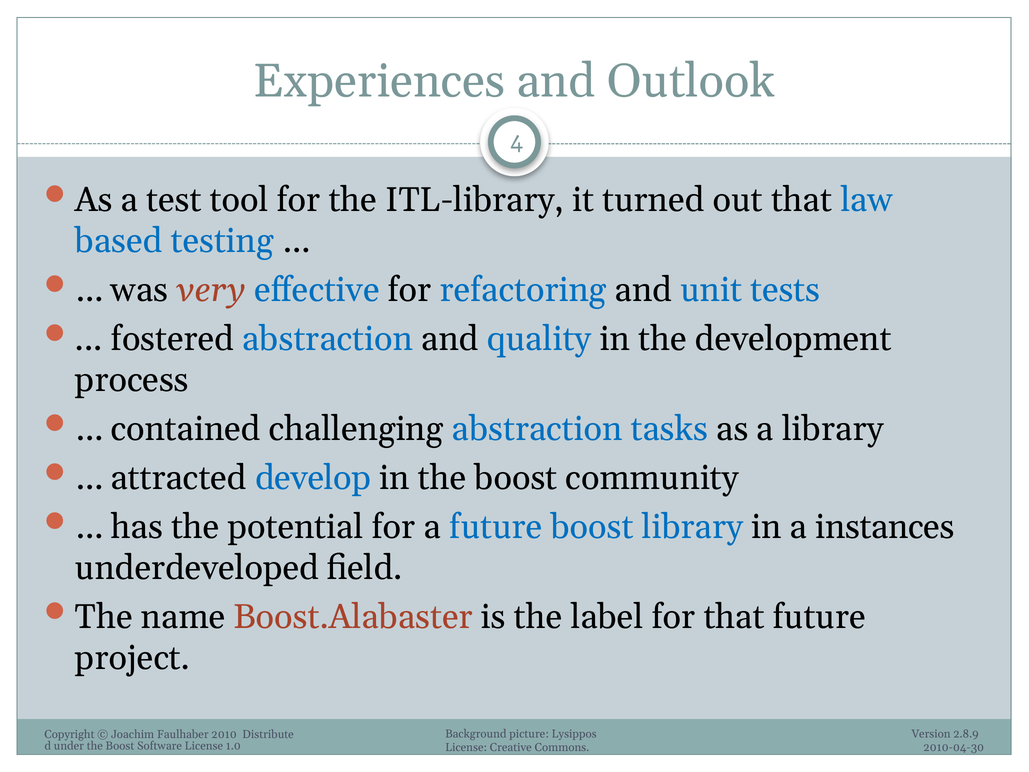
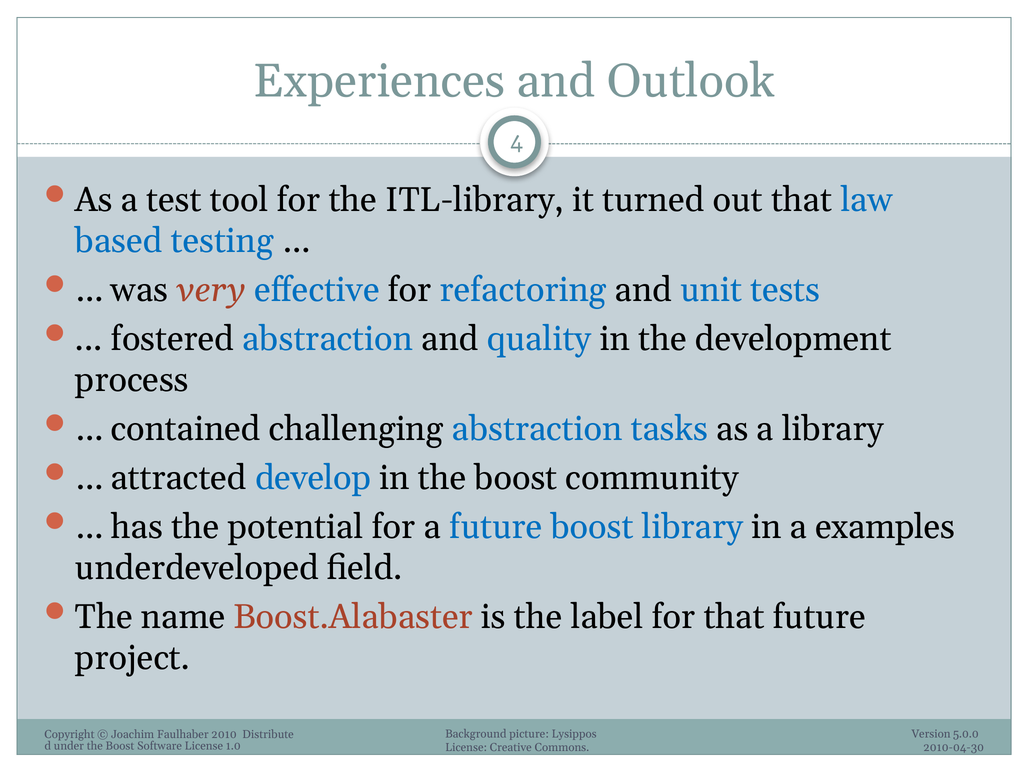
instances: instances -> examples
2.8.9: 2.8.9 -> 5.0.0
